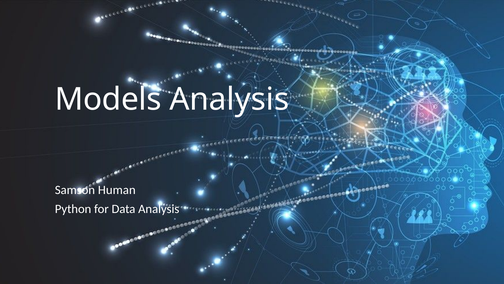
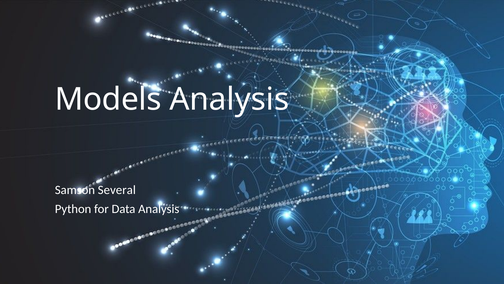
Human: Human -> Several
